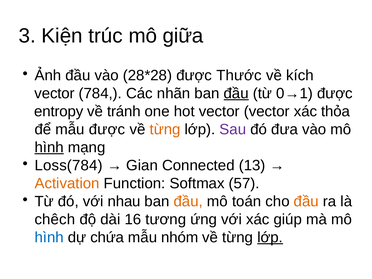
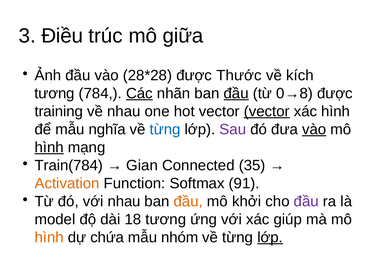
Kiện: Kiện -> Điều
vector at (55, 93): vector -> tương
Các underline: none -> present
0→1: 0→1 -> 0→8
entropy: entropy -> training
về tránh: tránh -> nhau
vector at (267, 111) underline: none -> present
xác thỏa: thỏa -> hình
mẫu được: được -> nghĩa
từng at (165, 129) colour: orange -> blue
vào at (314, 129) underline: none -> present
Loss(784: Loss(784 -> Train(784
13: 13 -> 35
57: 57 -> 91
toán: toán -> khởi
đầu at (306, 201) colour: orange -> purple
chêch: chêch -> model
16: 16 -> 18
hình at (49, 237) colour: blue -> orange
